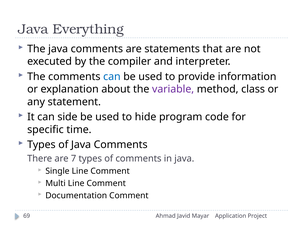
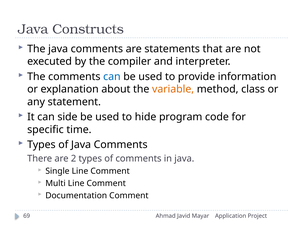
Everything: Everything -> Constructs
variable colour: purple -> orange
7: 7 -> 2
